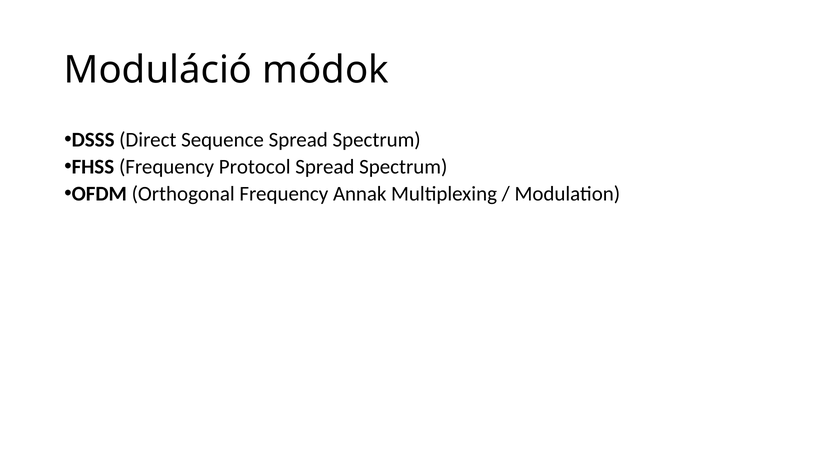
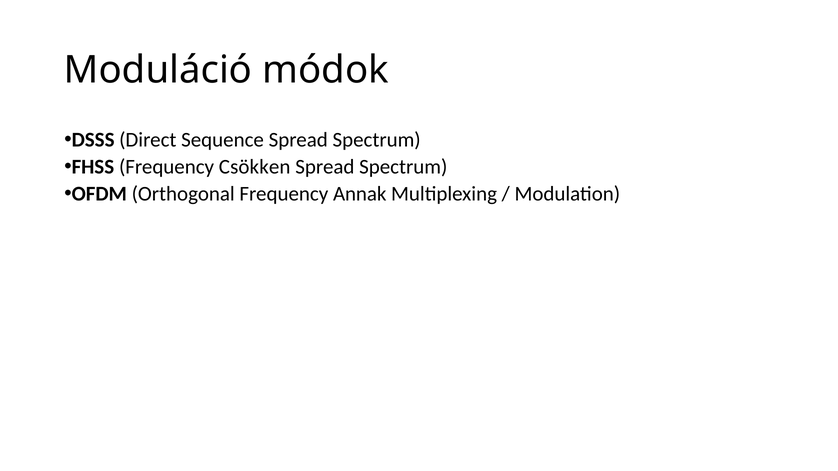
Protocol: Protocol -> Csökken
